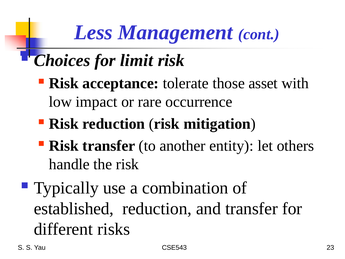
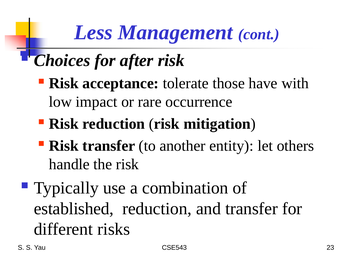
limit: limit -> after
asset: asset -> have
